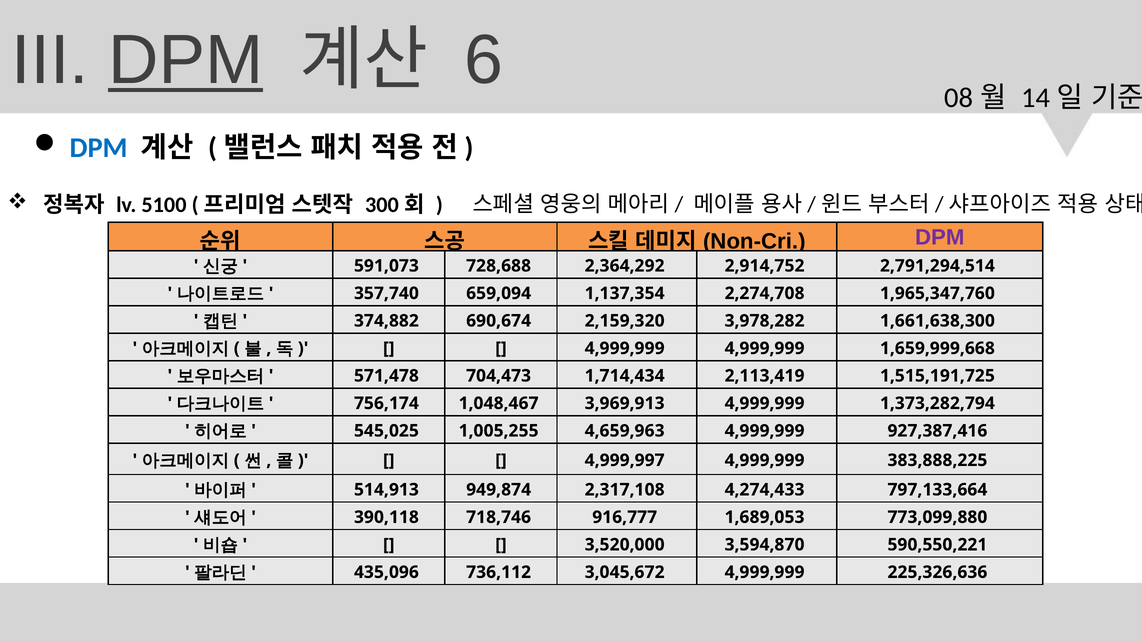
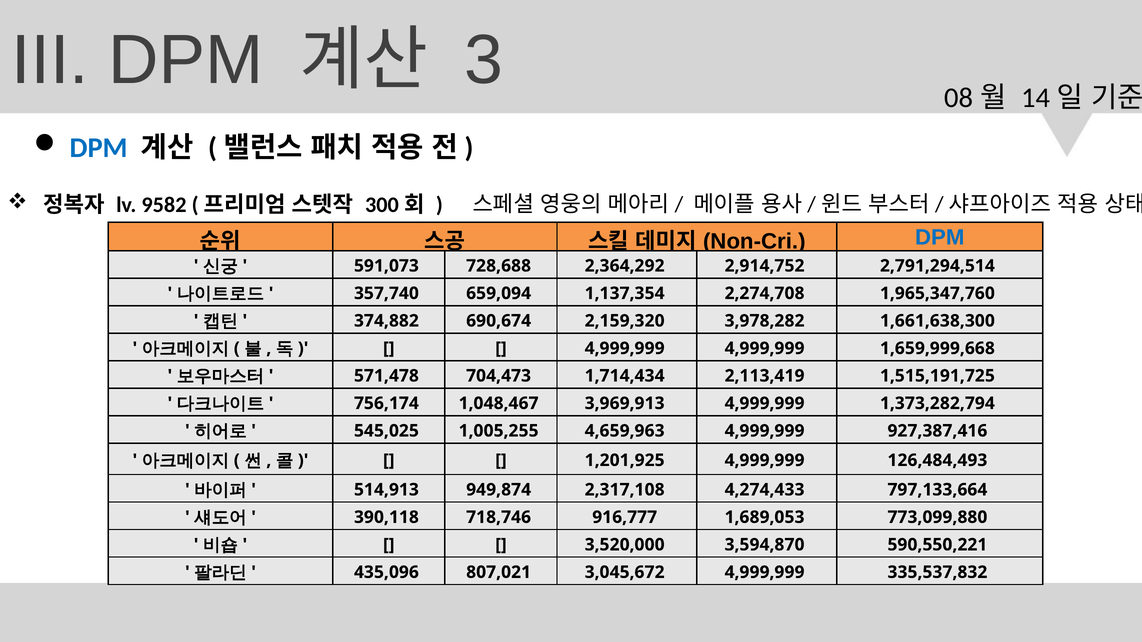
DPM at (186, 60) underline: present -> none
6: 6 -> 3
5100: 5100 -> 9582
DPM at (940, 237) colour: purple -> blue
4,999,997: 4,999,997 -> 1,201,925
383,888,225: 383,888,225 -> 126,484,493
736,112: 736,112 -> 807,021
225,326,636: 225,326,636 -> 335,537,832
